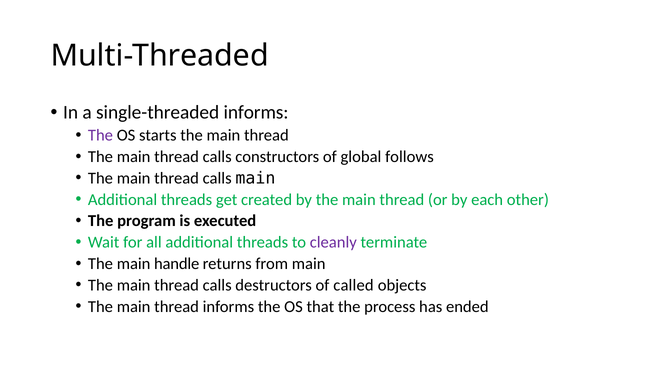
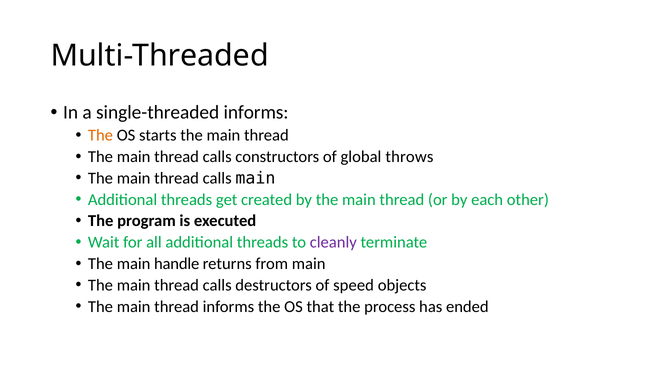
The at (100, 135) colour: purple -> orange
follows: follows -> throws
called: called -> speed
